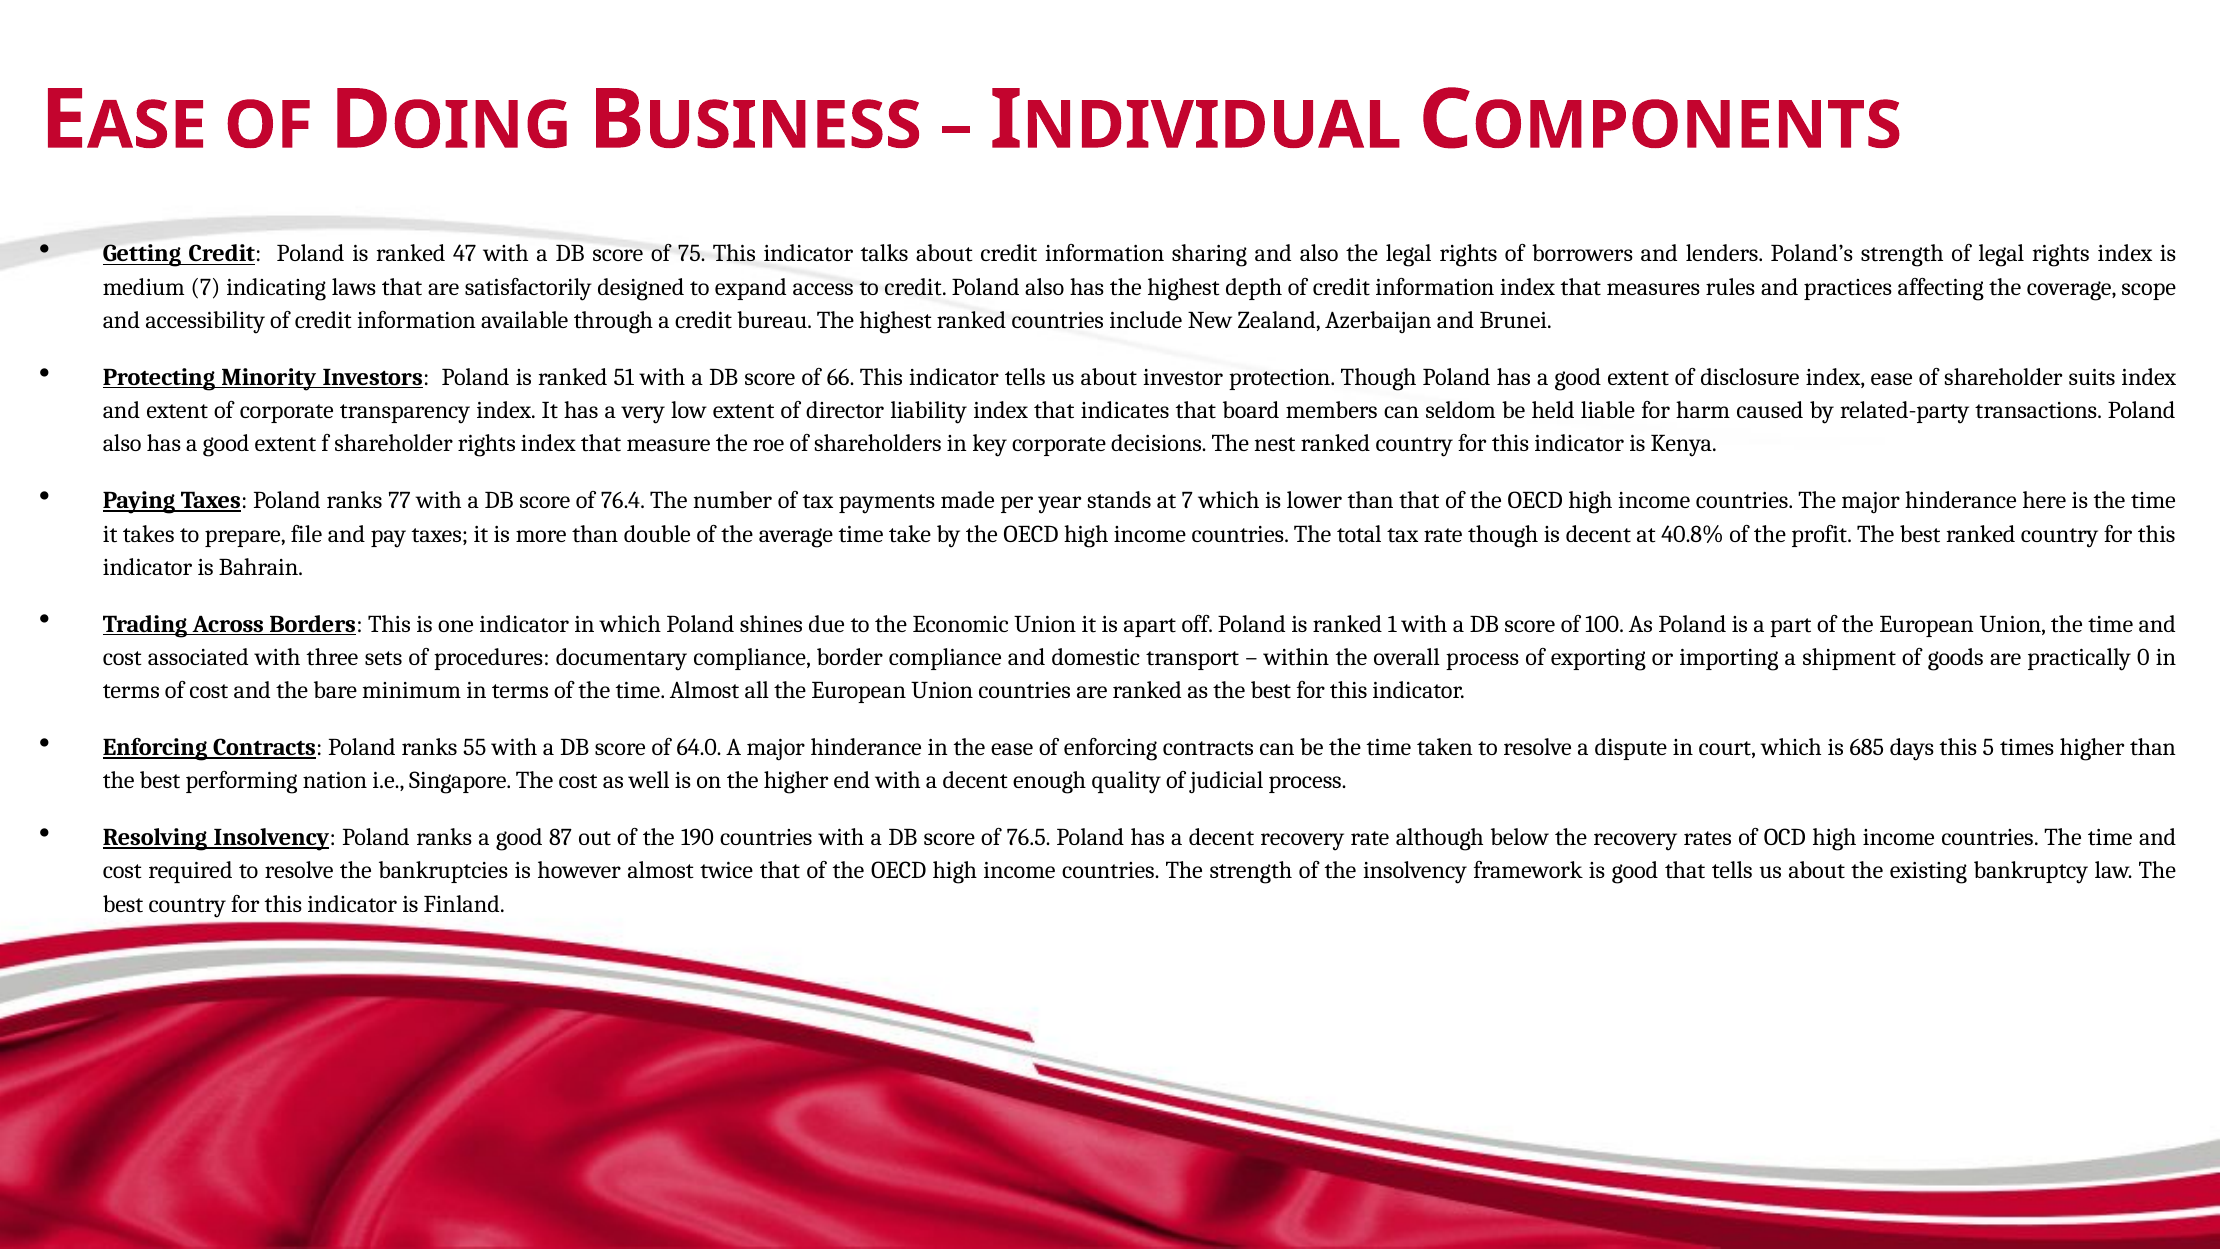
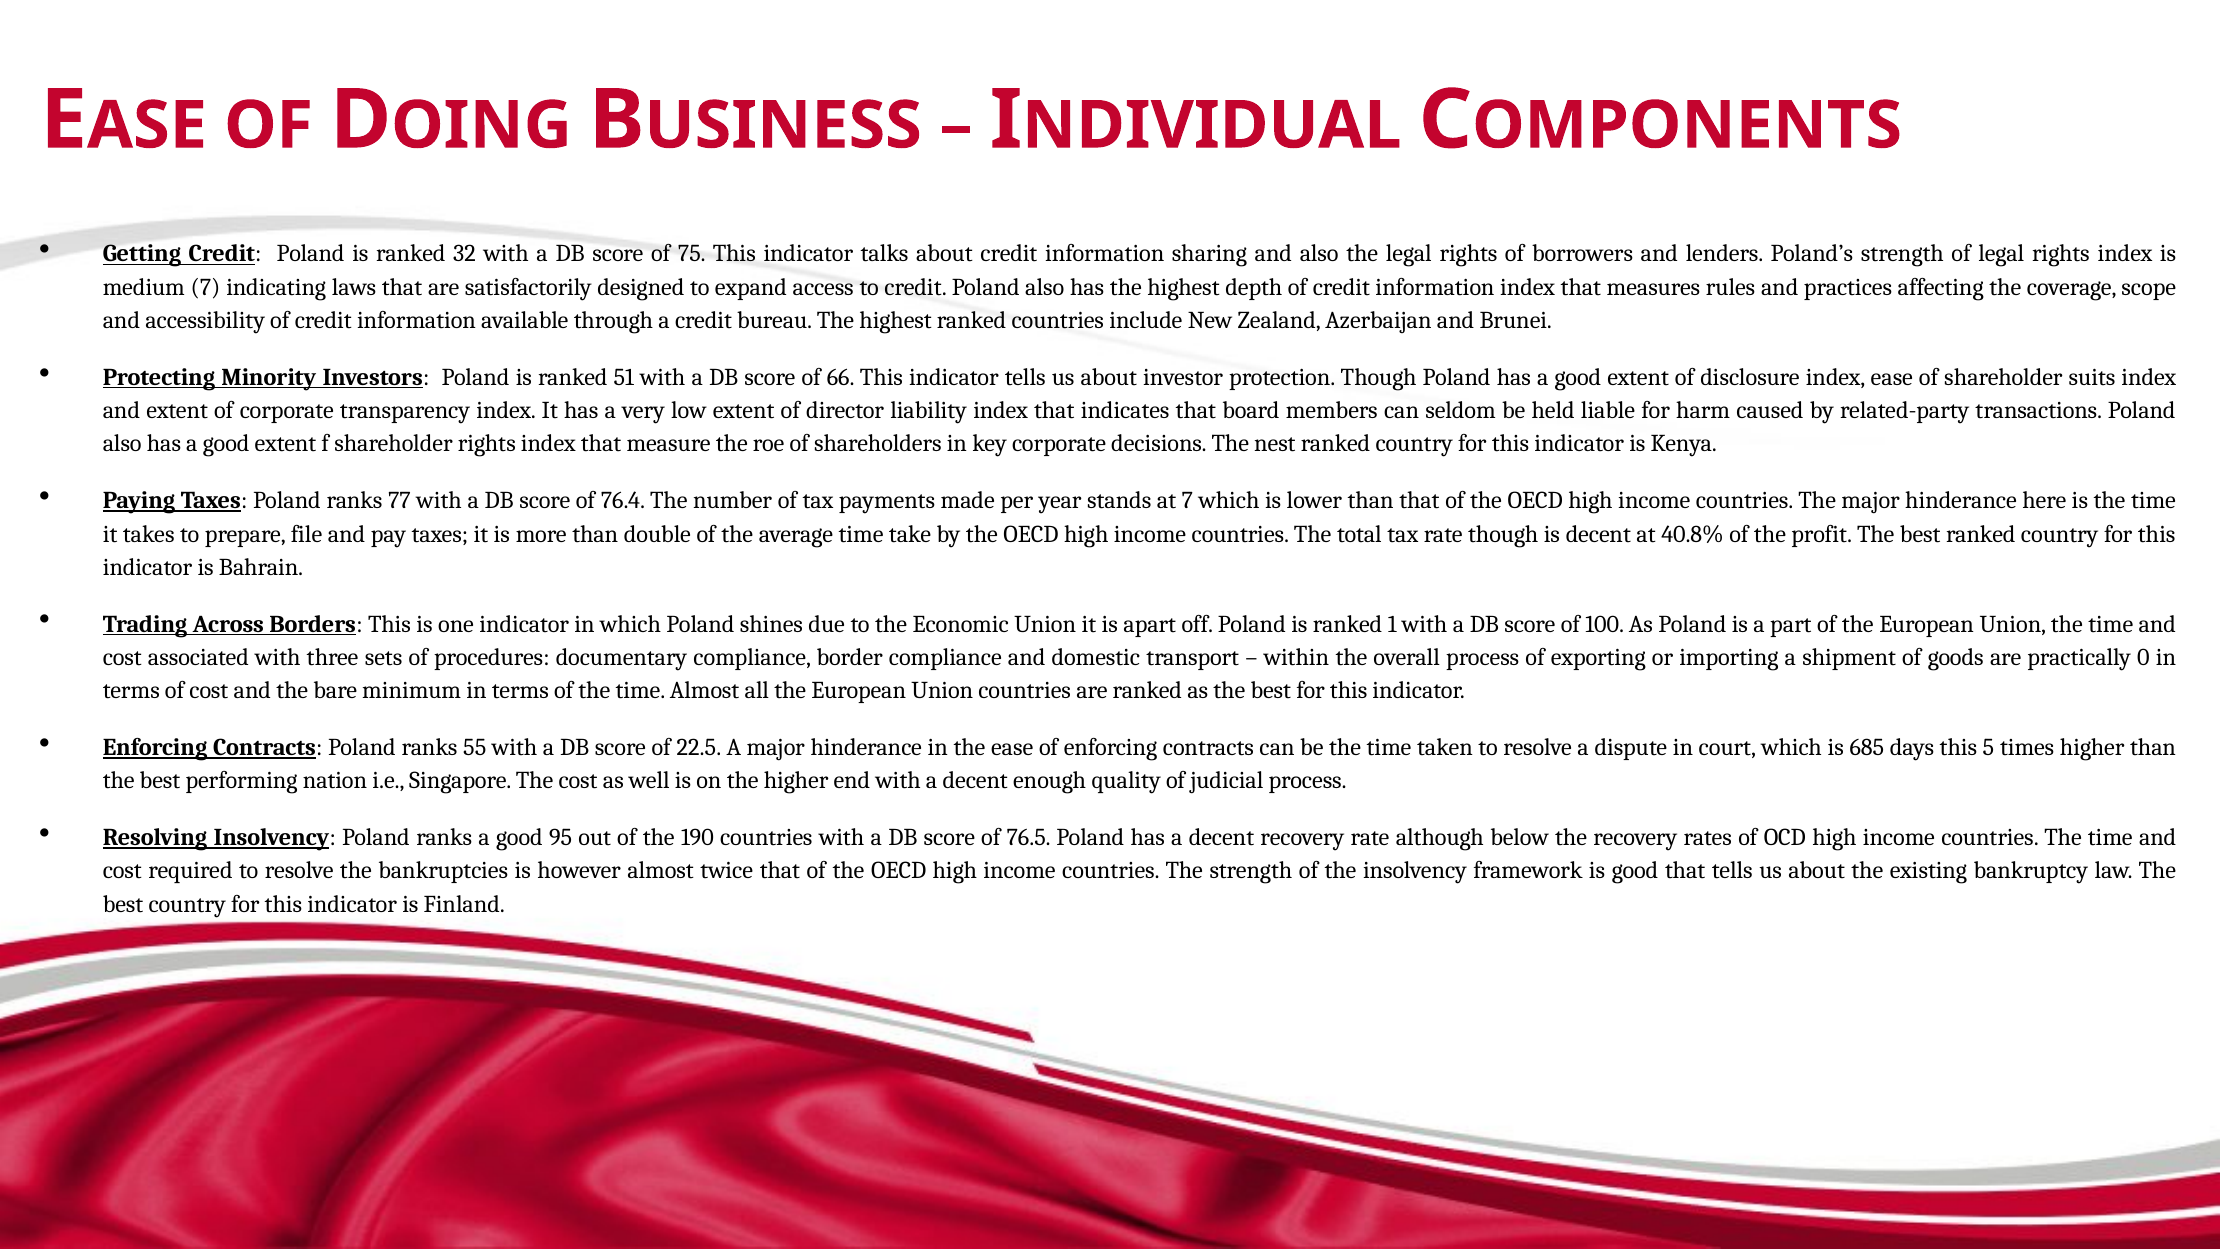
47: 47 -> 32
64.0: 64.0 -> 22.5
87: 87 -> 95
